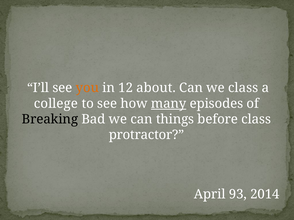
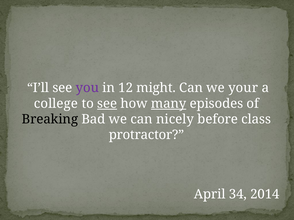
you colour: orange -> purple
about: about -> might
we class: class -> your
see at (107, 104) underline: none -> present
things: things -> nicely
93: 93 -> 34
